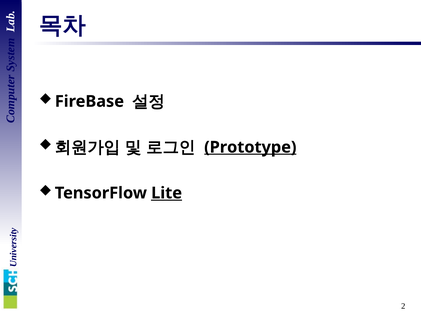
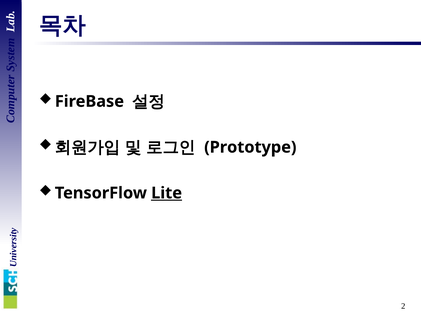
Prototype underline: present -> none
